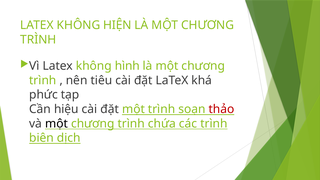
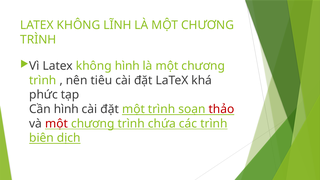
HIỆN: HIỆN -> LĨNH
Cần hiệu: hiệu -> hình
một at (57, 124) colour: black -> red
